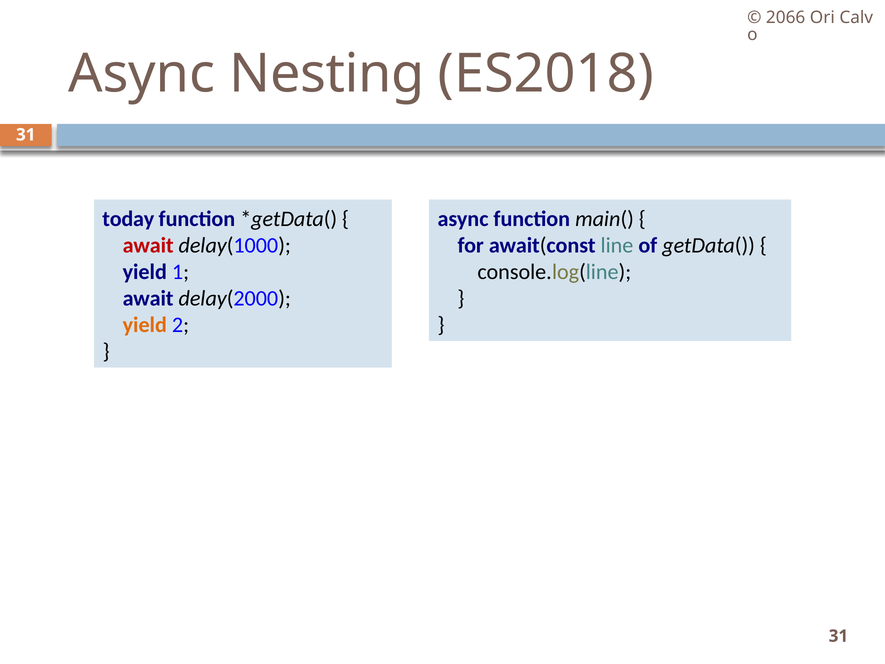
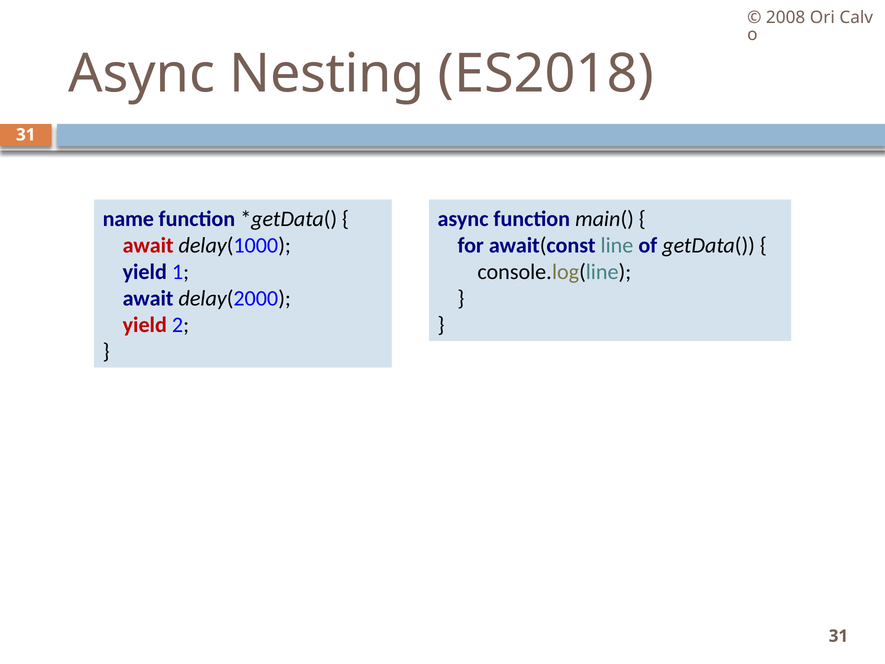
2066: 2066 -> 2008
today: today -> name
yield at (145, 325) colour: orange -> red
